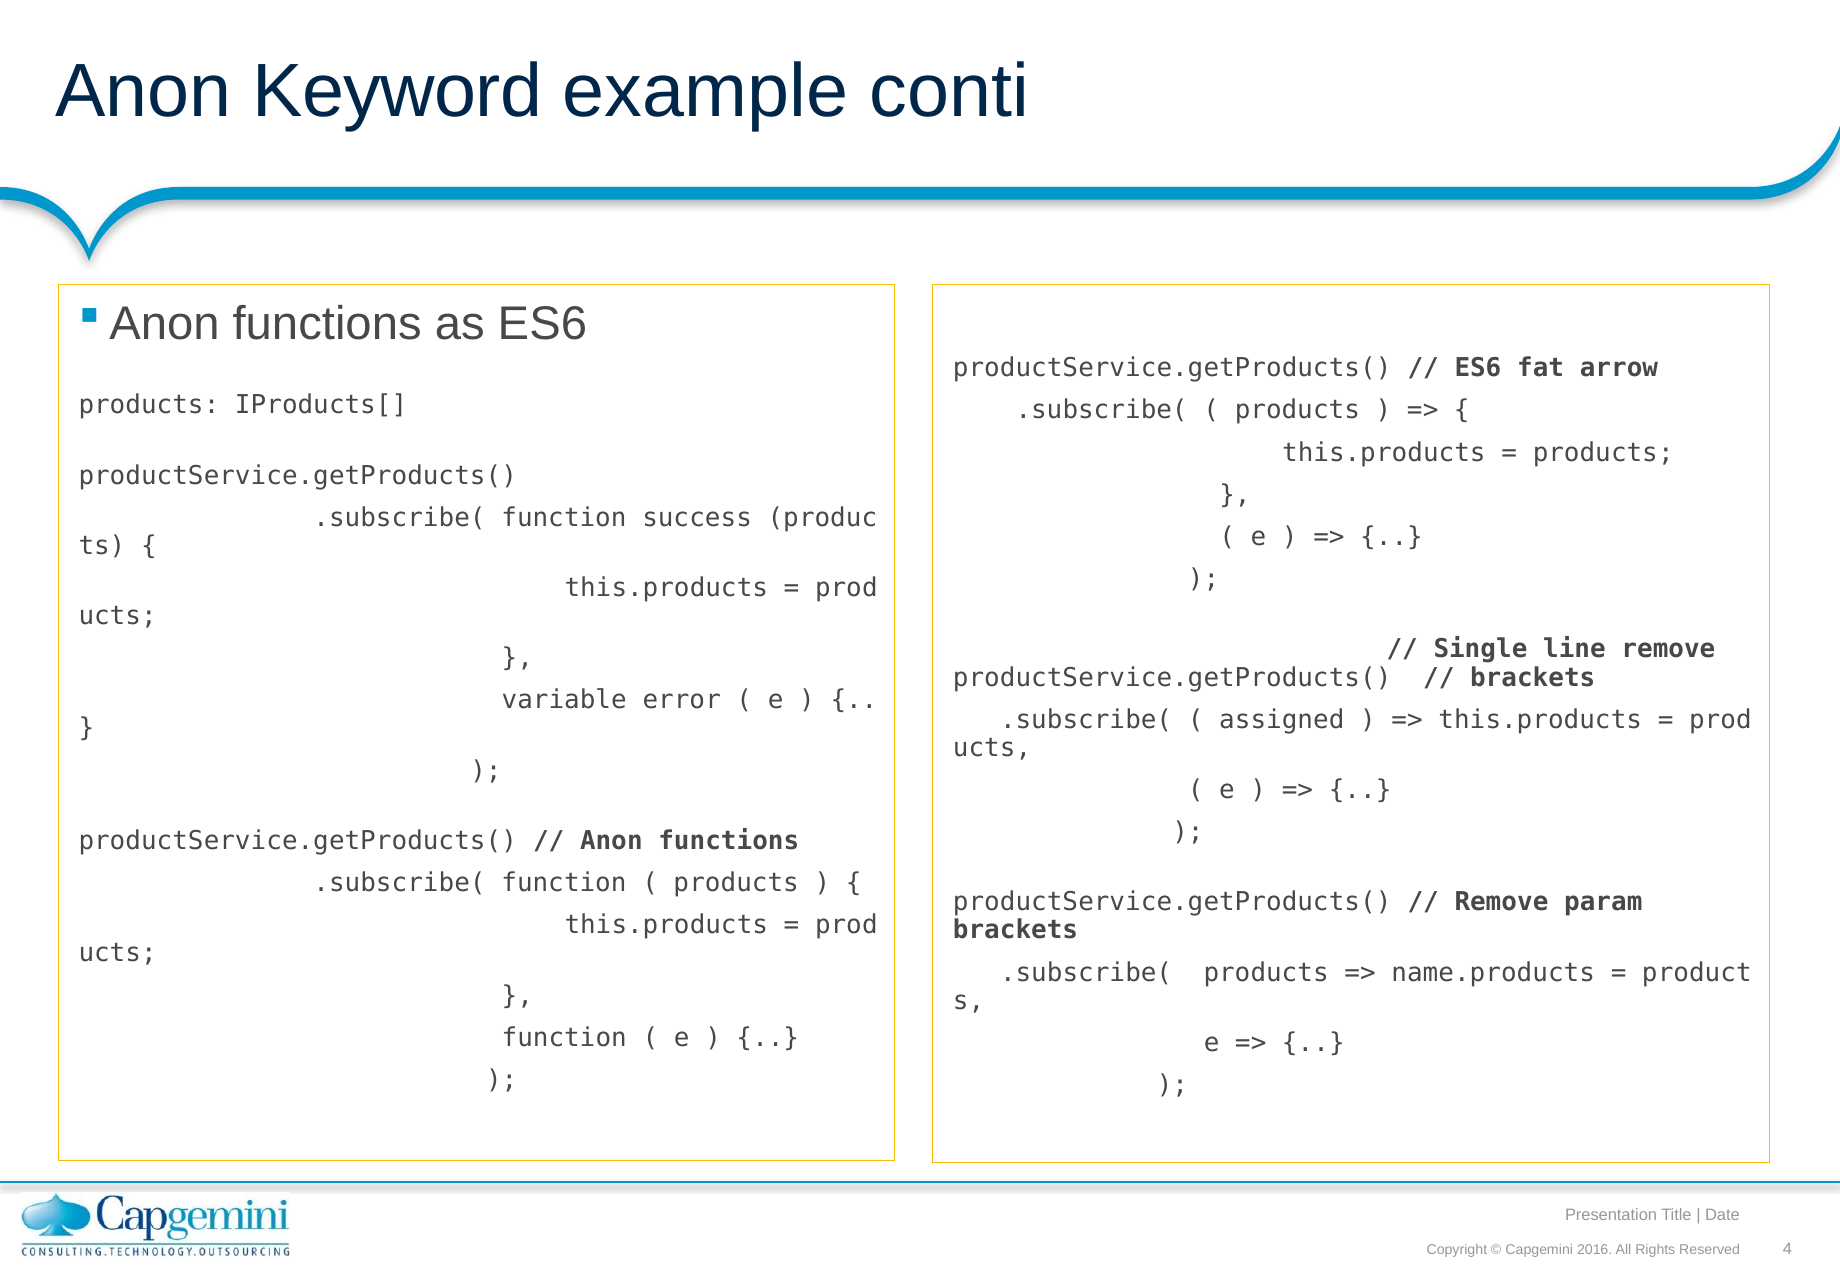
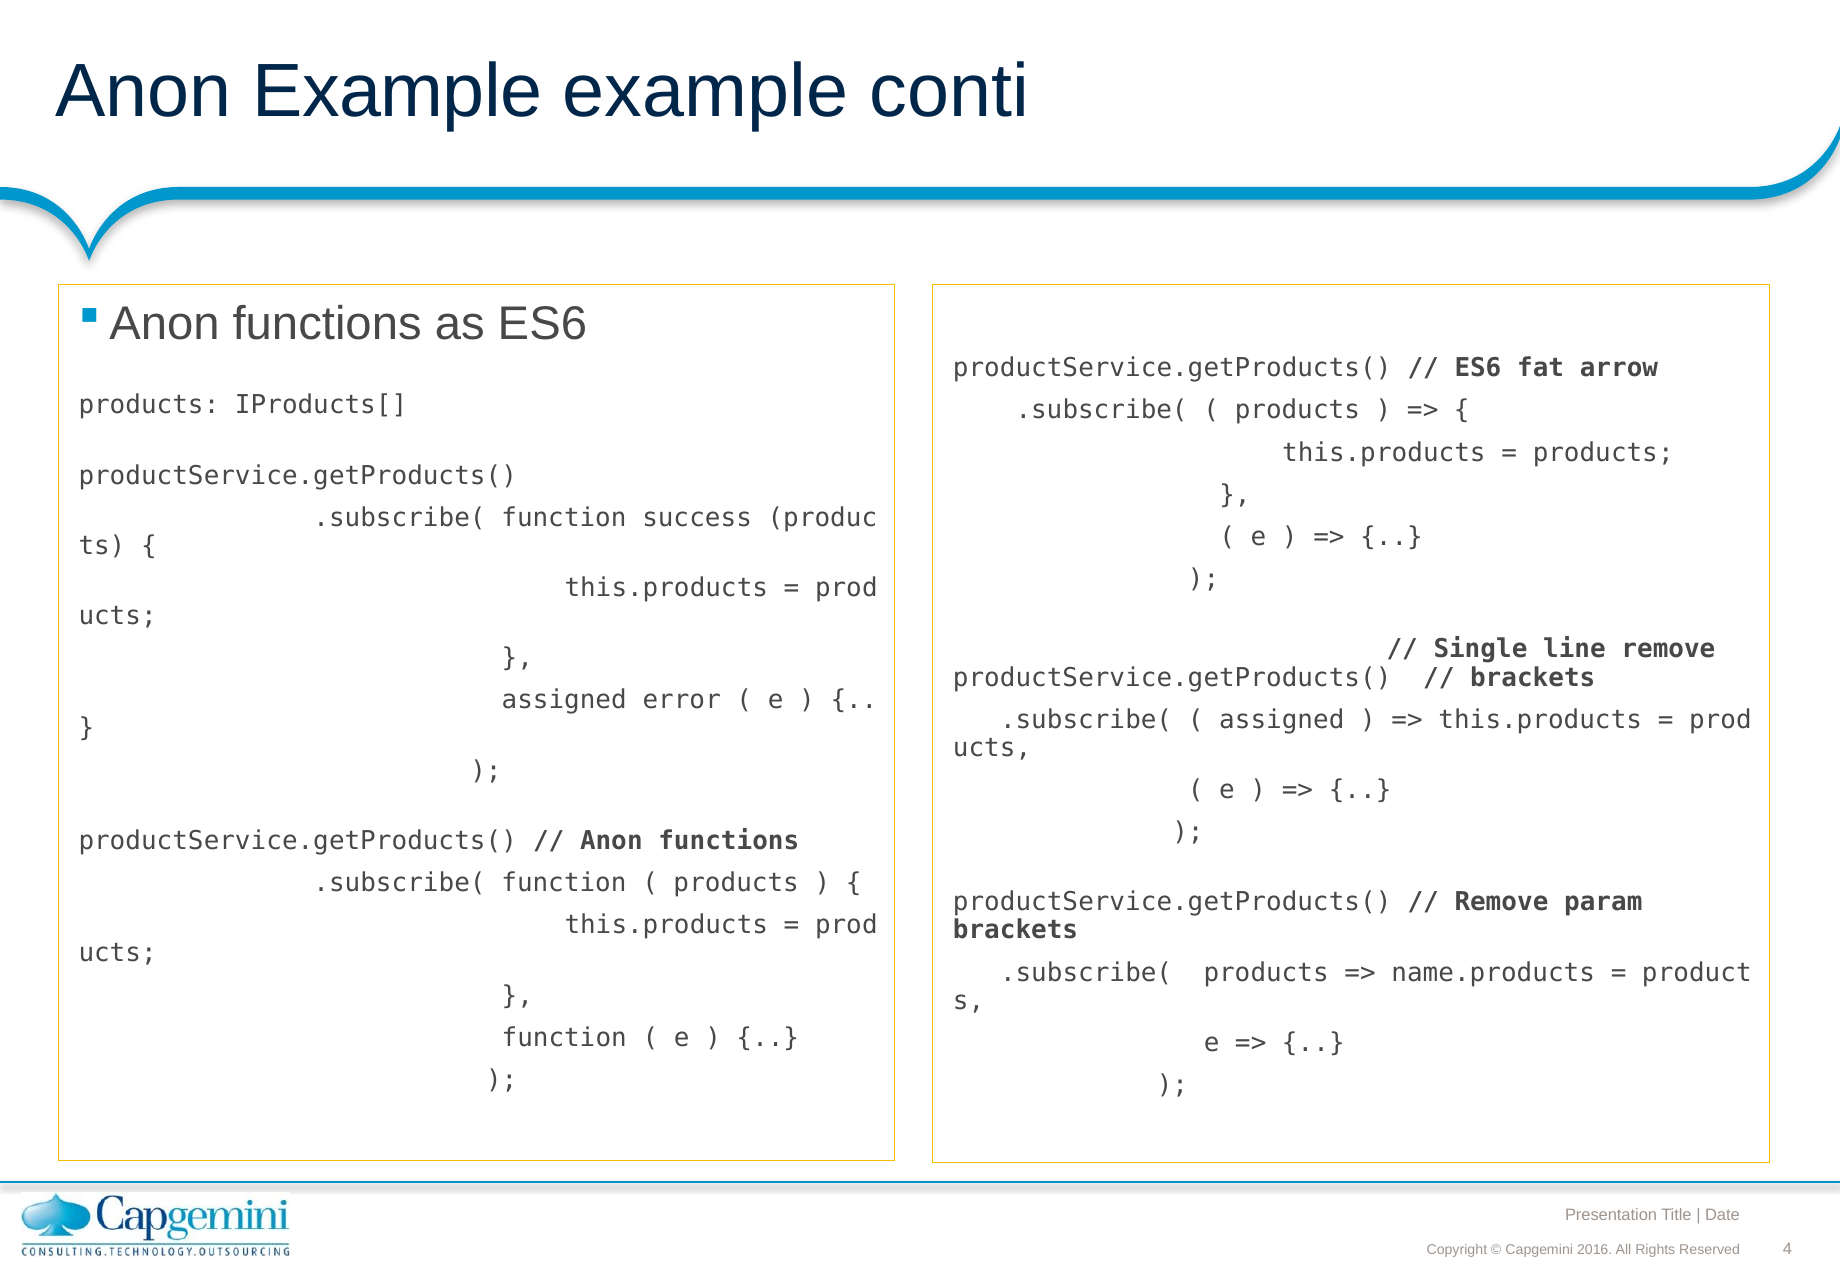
Anon Keyword: Keyword -> Example
variable at (564, 700): variable -> assigned
